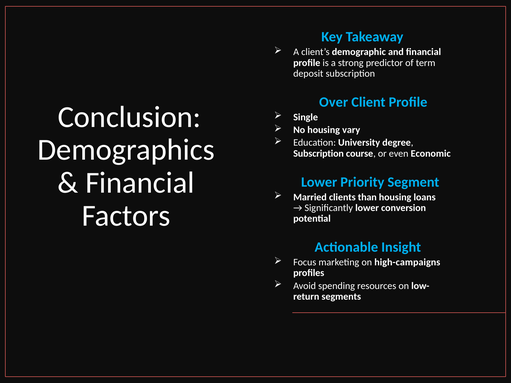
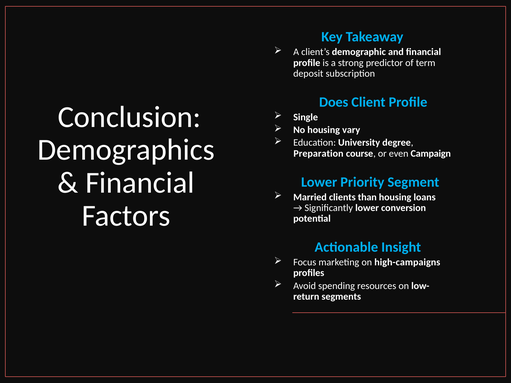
Over: Over -> Does
Subscription at (319, 154): Subscription -> Preparation
Economic: Economic -> Campaign
